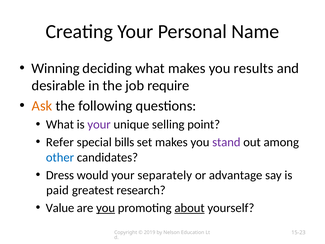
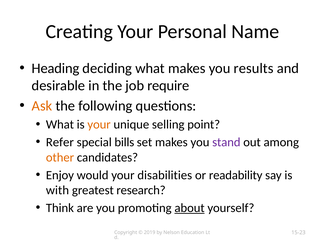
Winning: Winning -> Heading
your at (99, 124) colour: purple -> orange
other colour: blue -> orange
Dress: Dress -> Enjoy
separately: separately -> disabilities
advantage: advantage -> readability
paid: paid -> with
Value: Value -> Think
you at (106, 208) underline: present -> none
